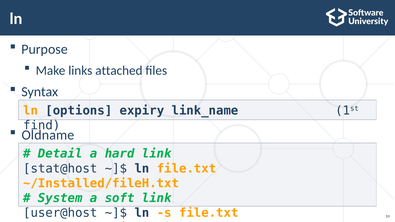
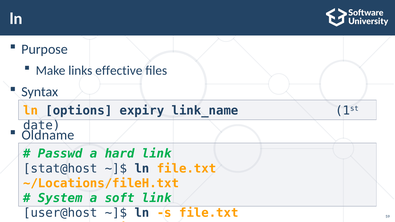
attached: attached -> effective
find: find -> date
Detail: Detail -> Passwd
~/Installed/fileH.txt: ~/Installed/fileH.txt -> ~/Locations/fileH.txt
